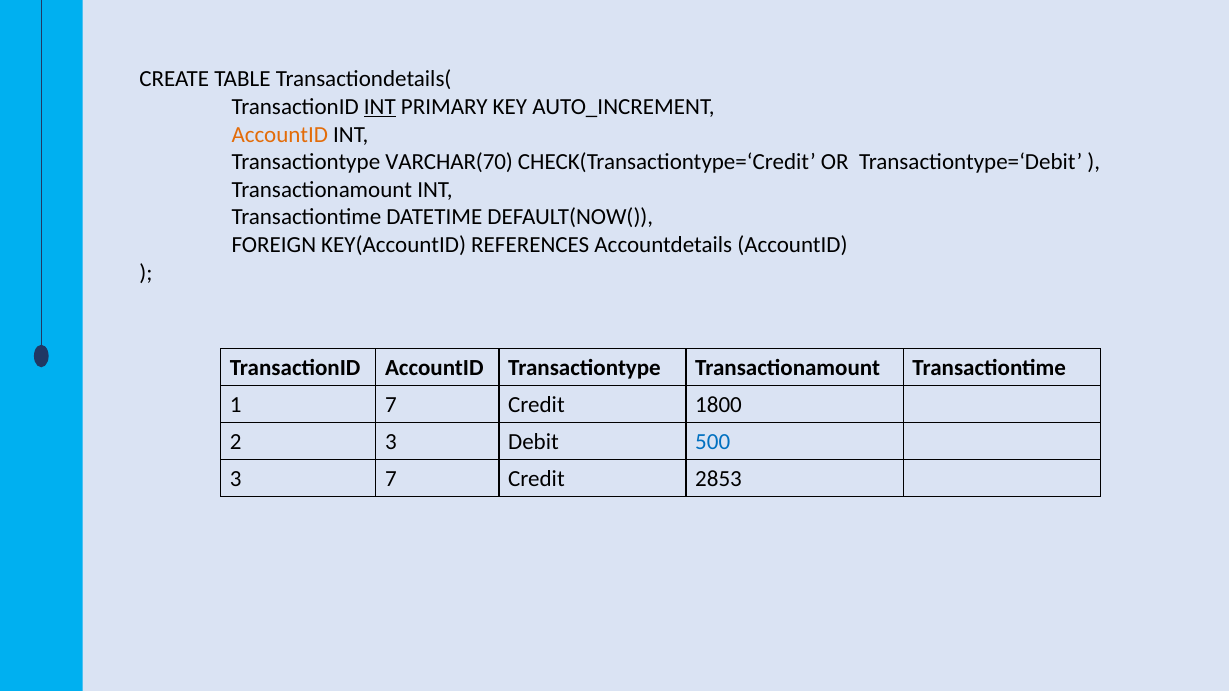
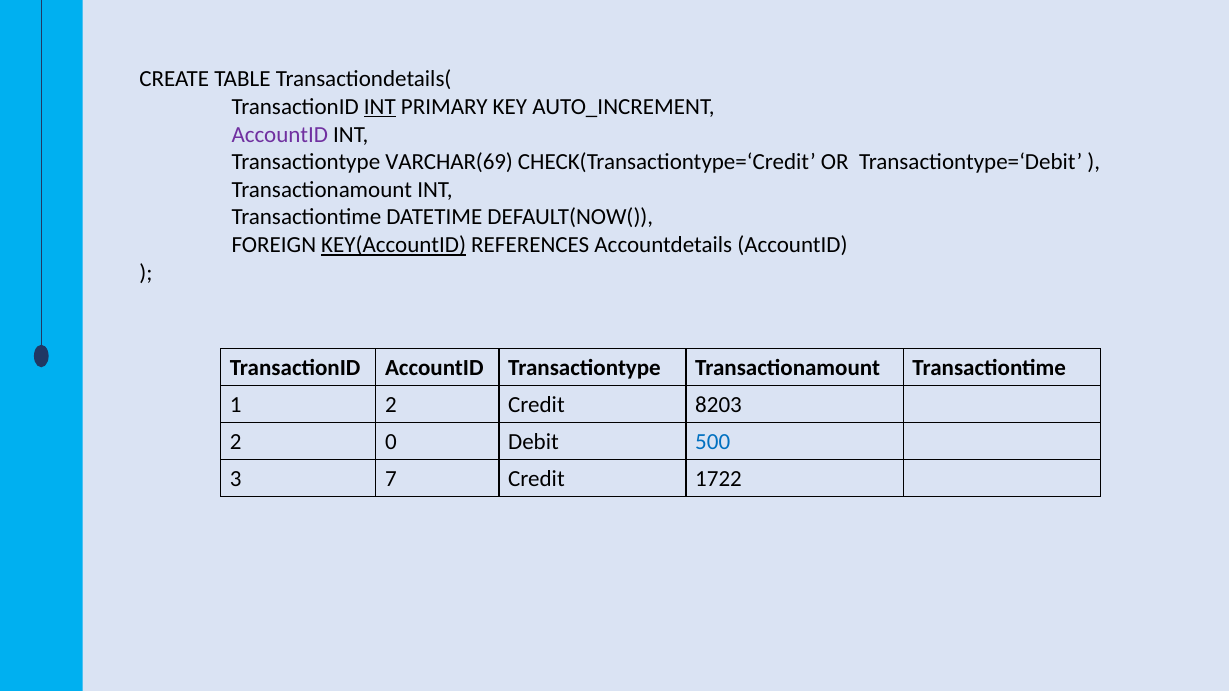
AccountID at (280, 135) colour: orange -> purple
VARCHAR(70: VARCHAR(70 -> VARCHAR(69
KEY(AccountID underline: none -> present
1 7: 7 -> 2
1800: 1800 -> 8203
2 3: 3 -> 0
2853: 2853 -> 1722
